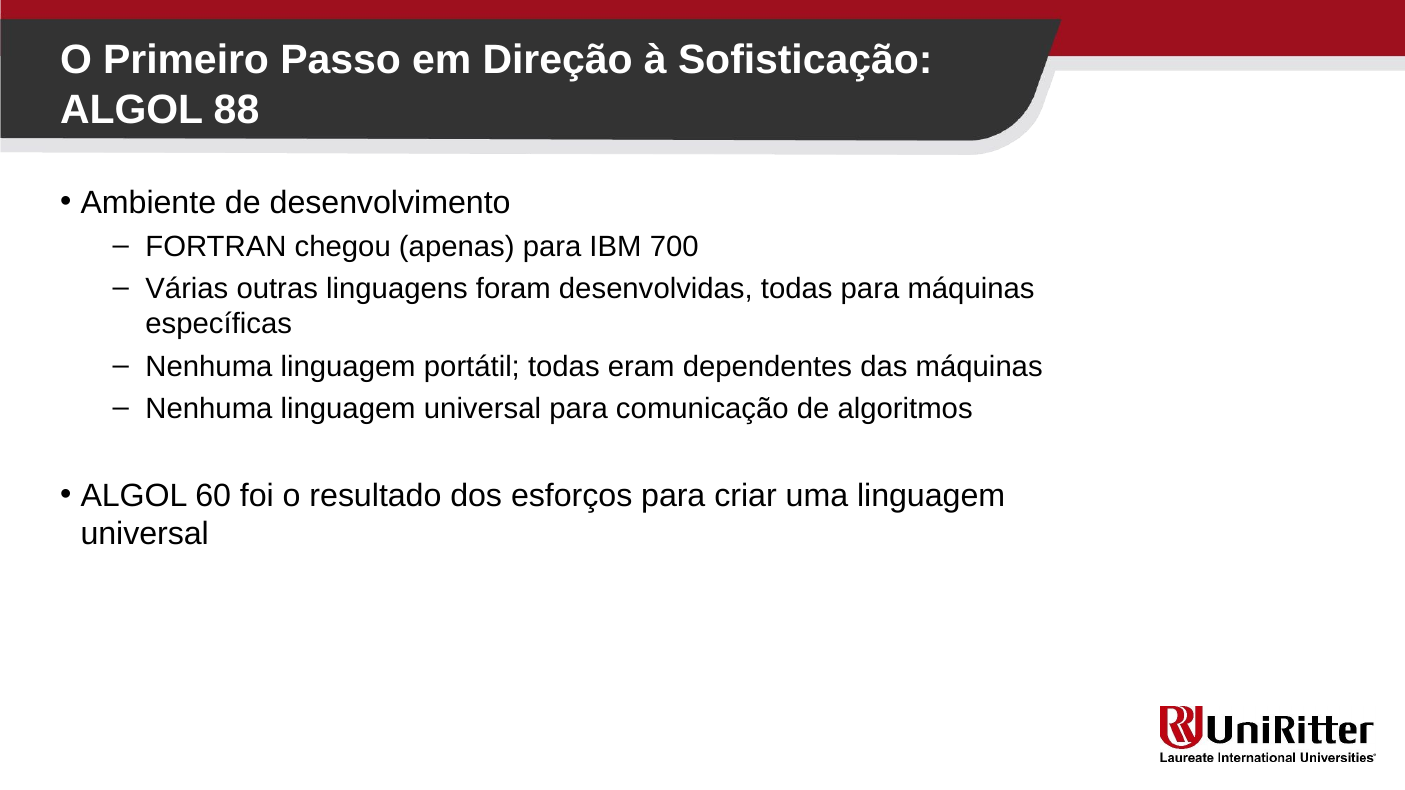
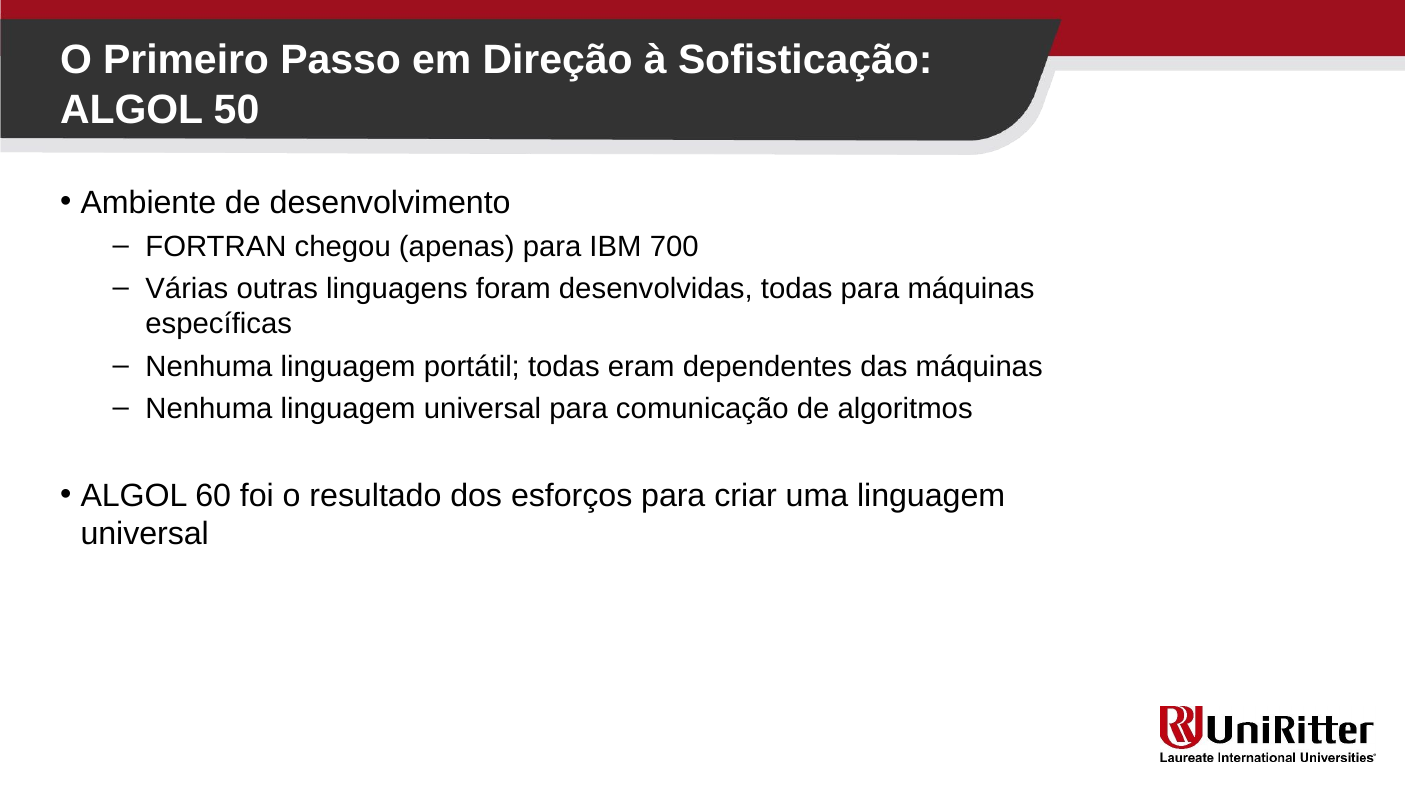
88: 88 -> 50
